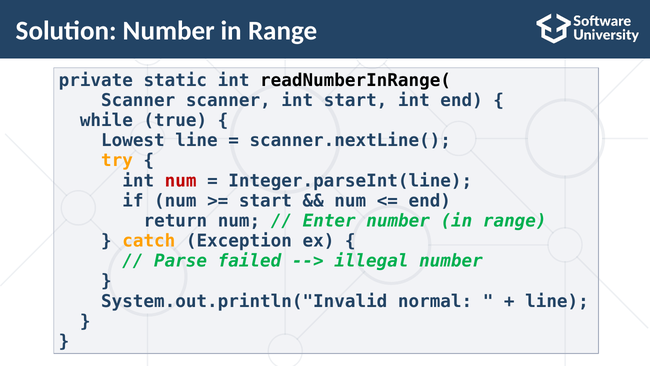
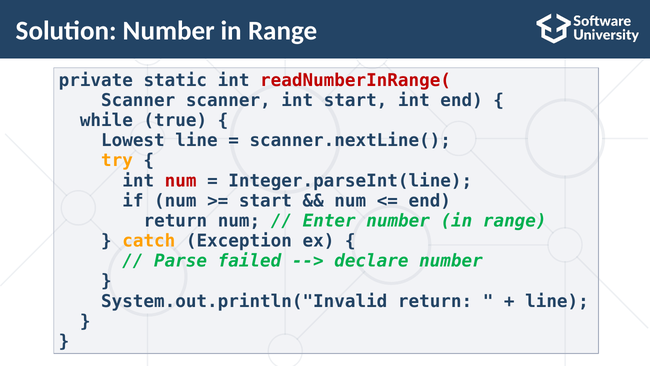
readNumberInRange( colour: black -> red
illegal: illegal -> declare
System.out.println("Invalid normal: normal -> return
